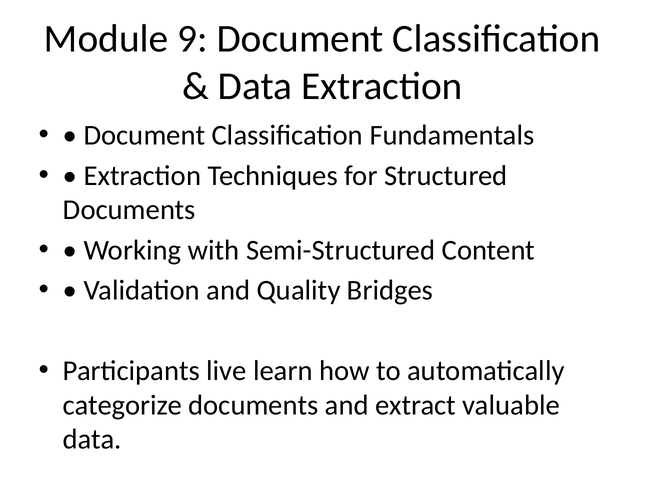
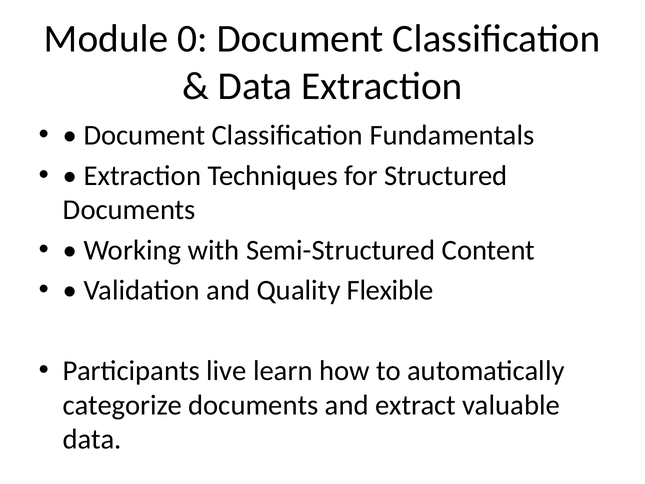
9: 9 -> 0
Bridges: Bridges -> Flexible
